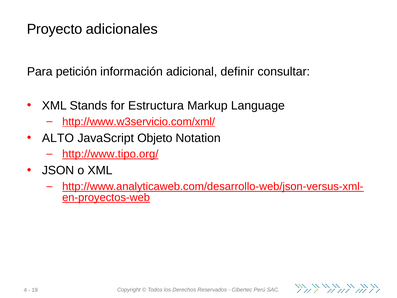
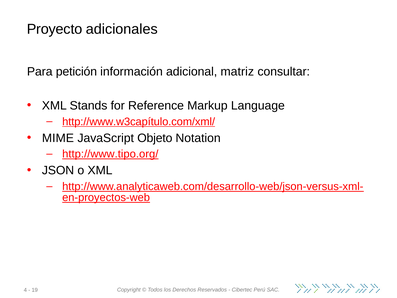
definir: definir -> matriz
Estructura: Estructura -> Reference
http://www.w3servicio.com/xml/: http://www.w3servicio.com/xml/ -> http://www.w3capítulo.com/xml/
ALTO: ALTO -> MIME
